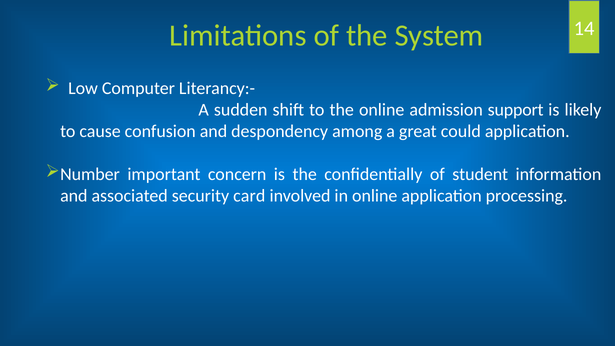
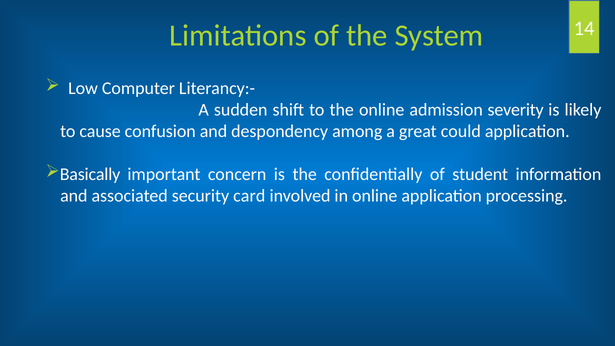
support: support -> severity
Number: Number -> Basically
